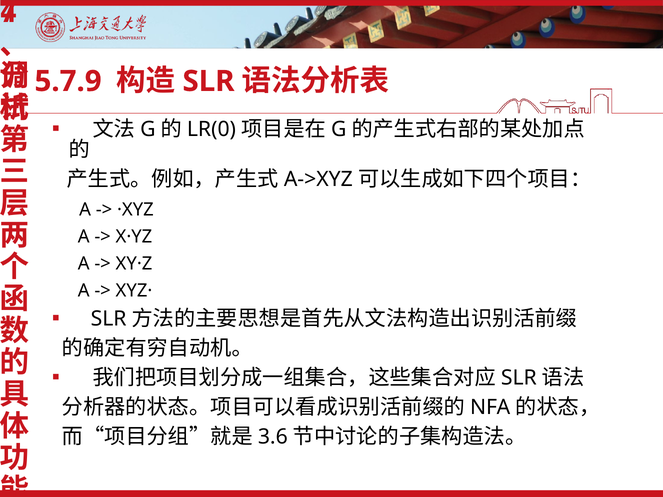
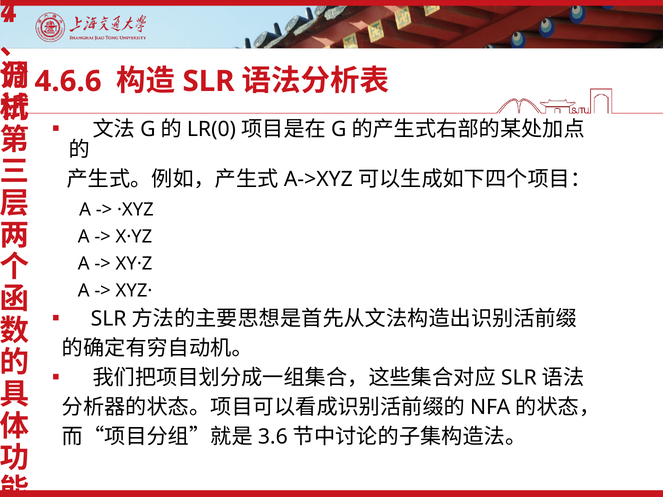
5.7.9: 5.7.9 -> 4.6.6
